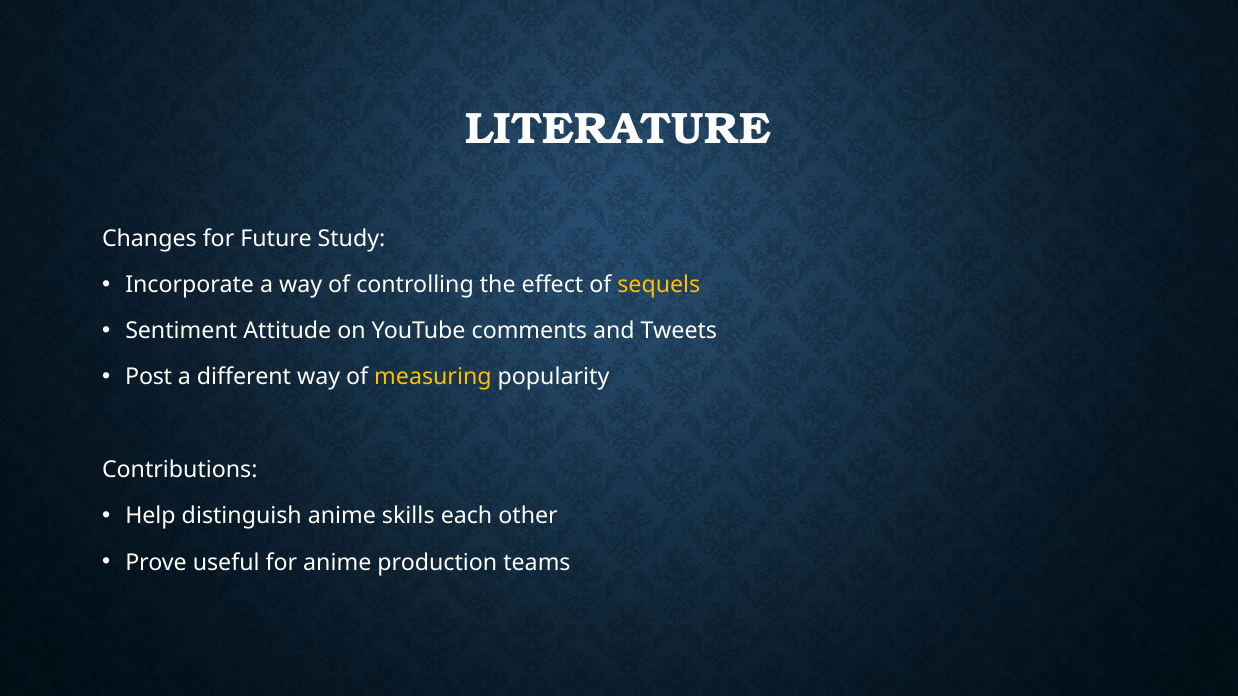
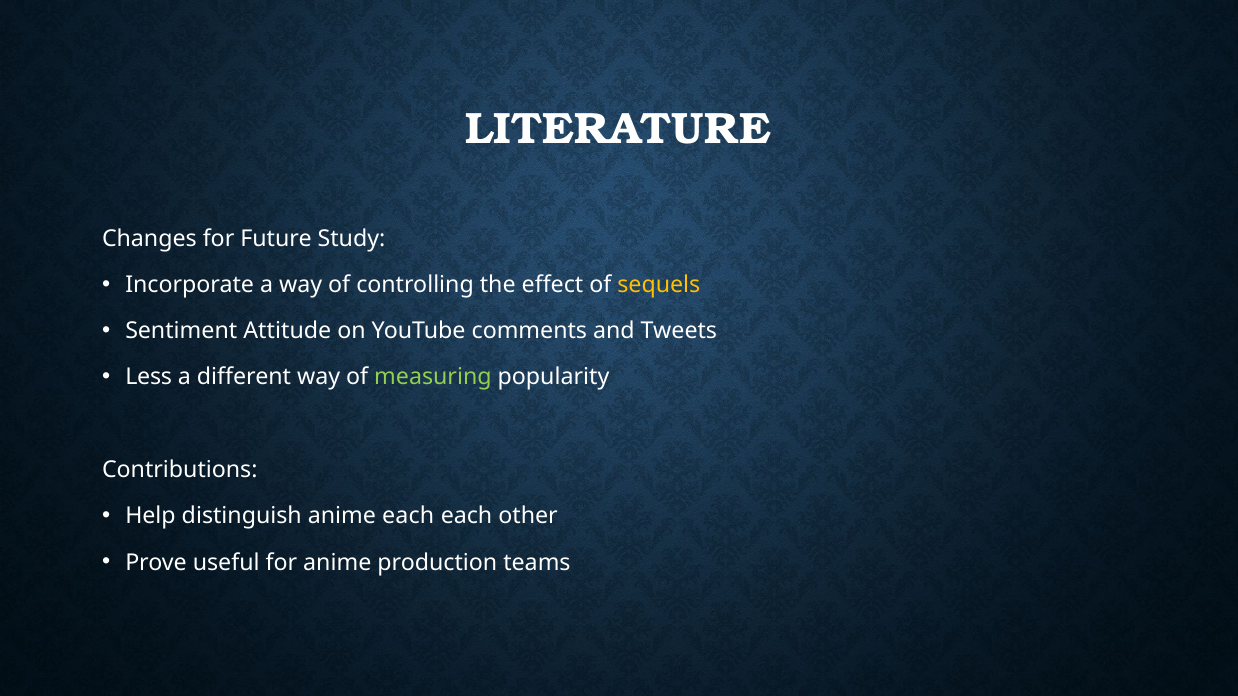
Post: Post -> Less
measuring colour: yellow -> light green
anime skills: skills -> each
